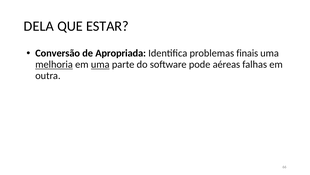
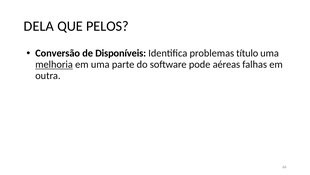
ESTAR: ESTAR -> PELOS
Apropriada: Apropriada -> Disponíveis
finais: finais -> título
uma at (100, 64) underline: present -> none
